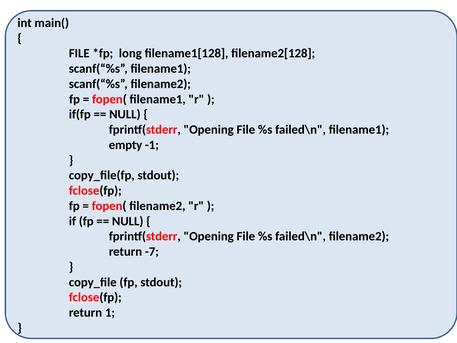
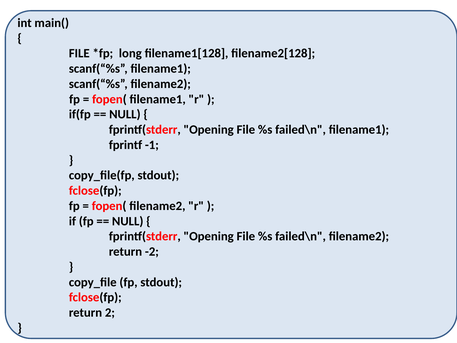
empty: empty -> fprintf
-7: -7 -> -2
1: 1 -> 2
